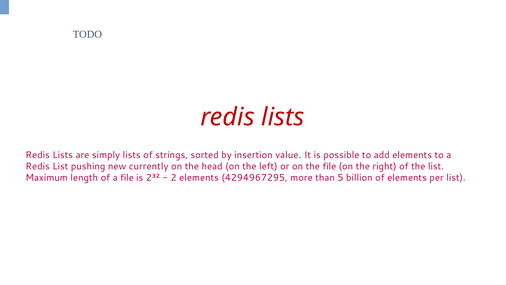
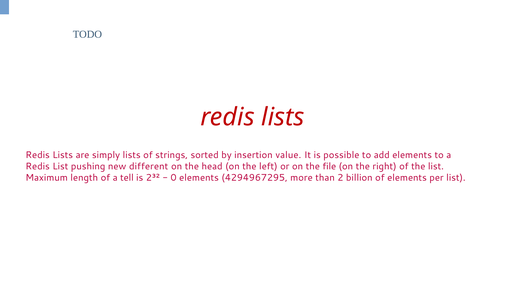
currently: currently -> different
a file: file -> tell
2: 2 -> 0
5: 5 -> 2
